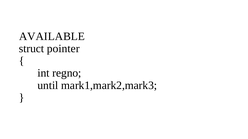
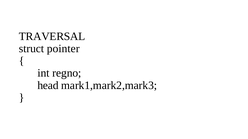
AVAILABLE: AVAILABLE -> TRAVERSAL
until: until -> head
